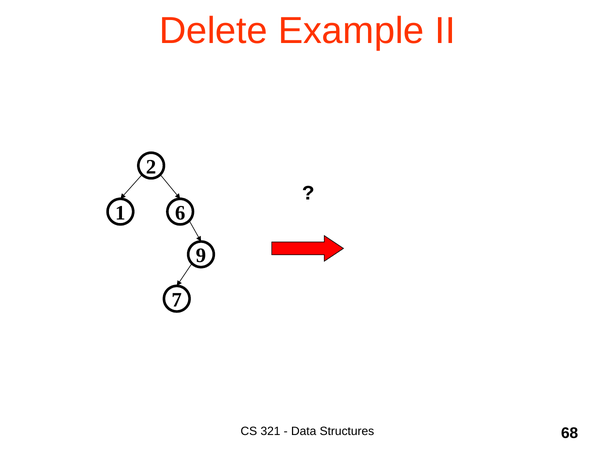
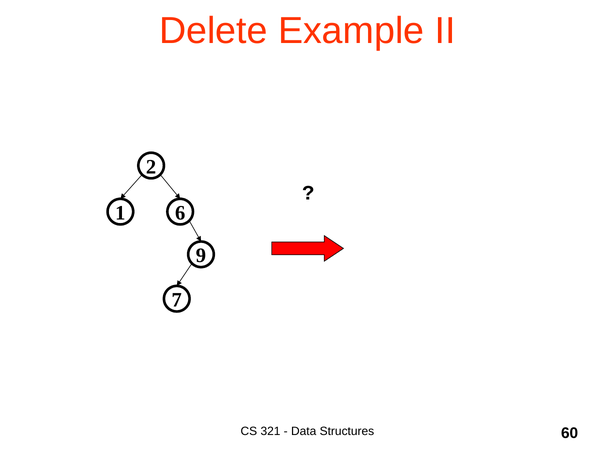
68: 68 -> 60
